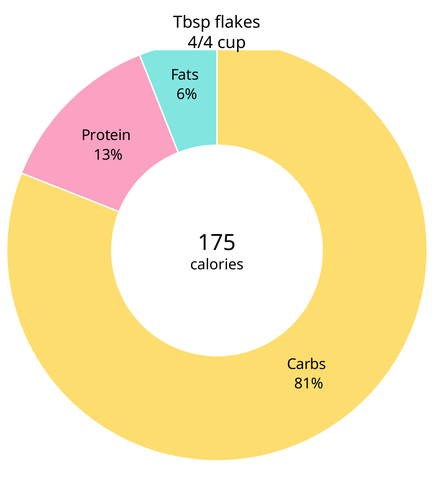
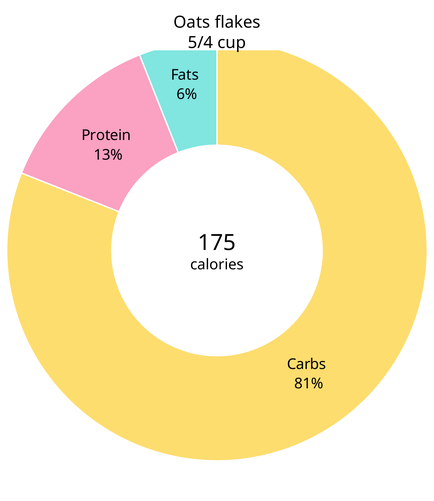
Tbsp: Tbsp -> Oats
4/4: 4/4 -> 5/4
